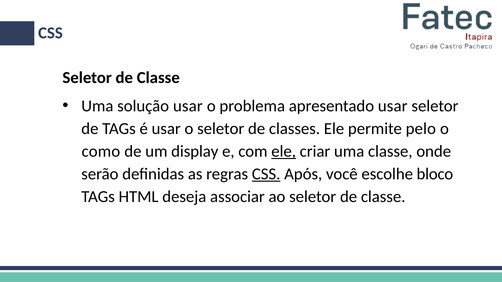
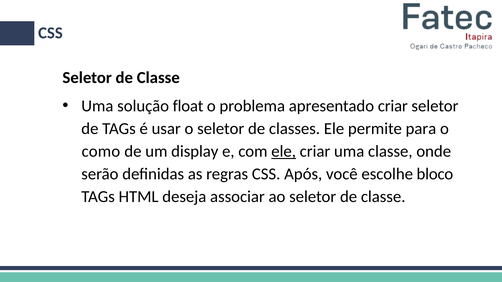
solução usar: usar -> float
apresentado usar: usar -> criar
pelo: pelo -> para
CSS at (266, 174) underline: present -> none
